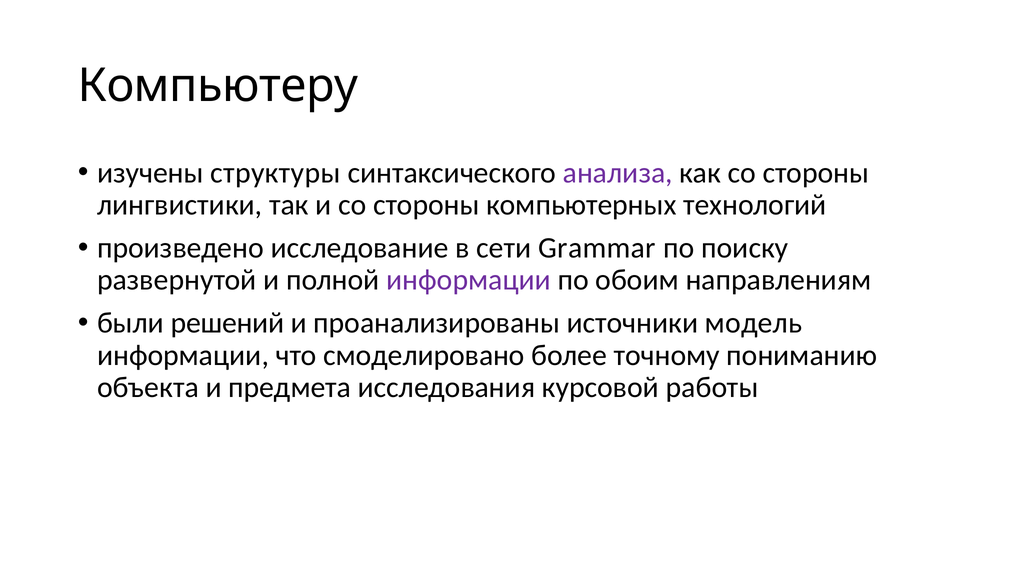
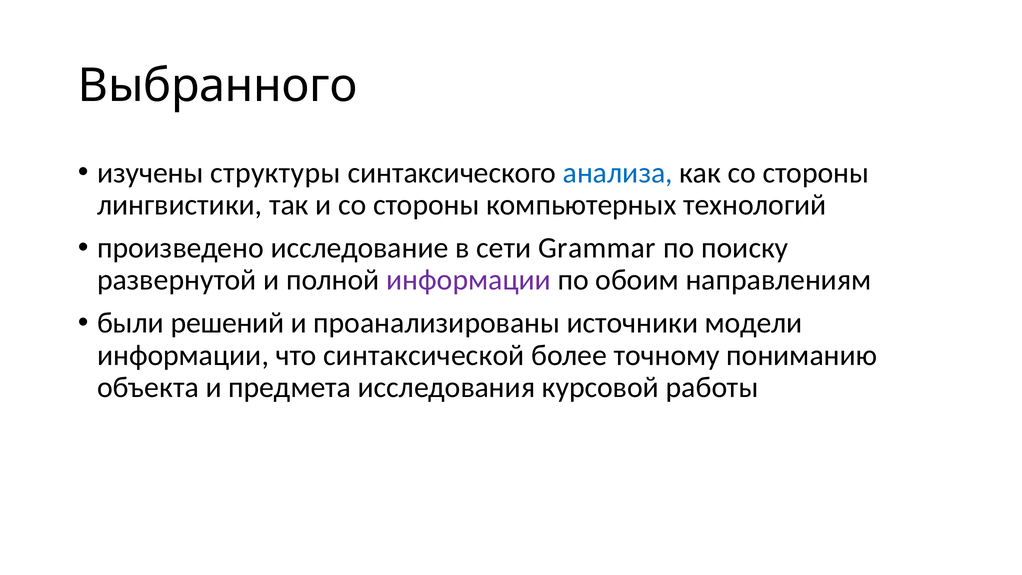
Компьютеру: Компьютеру -> Выбранного
анализа colour: purple -> blue
модель: модель -> модели
смоделировано: смоделировано -> синтаксической
